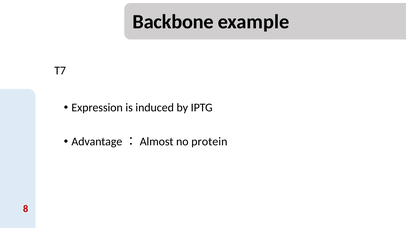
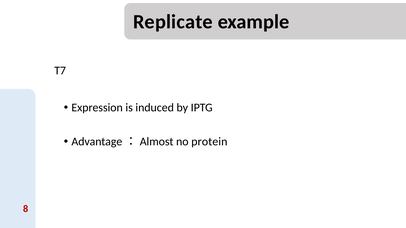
Backbone: Backbone -> Replicate
